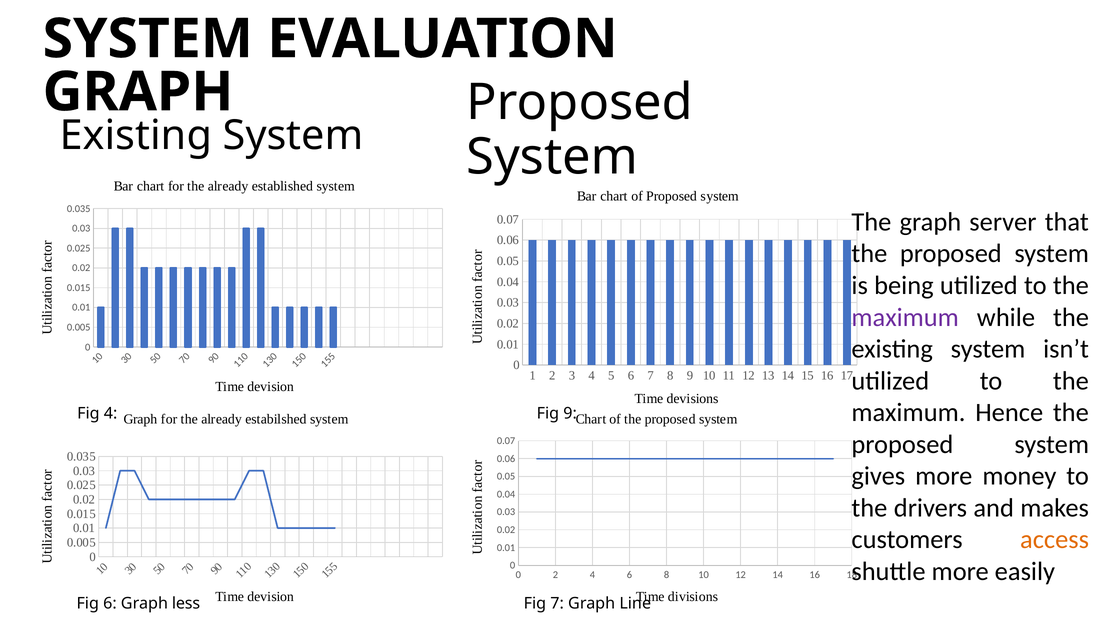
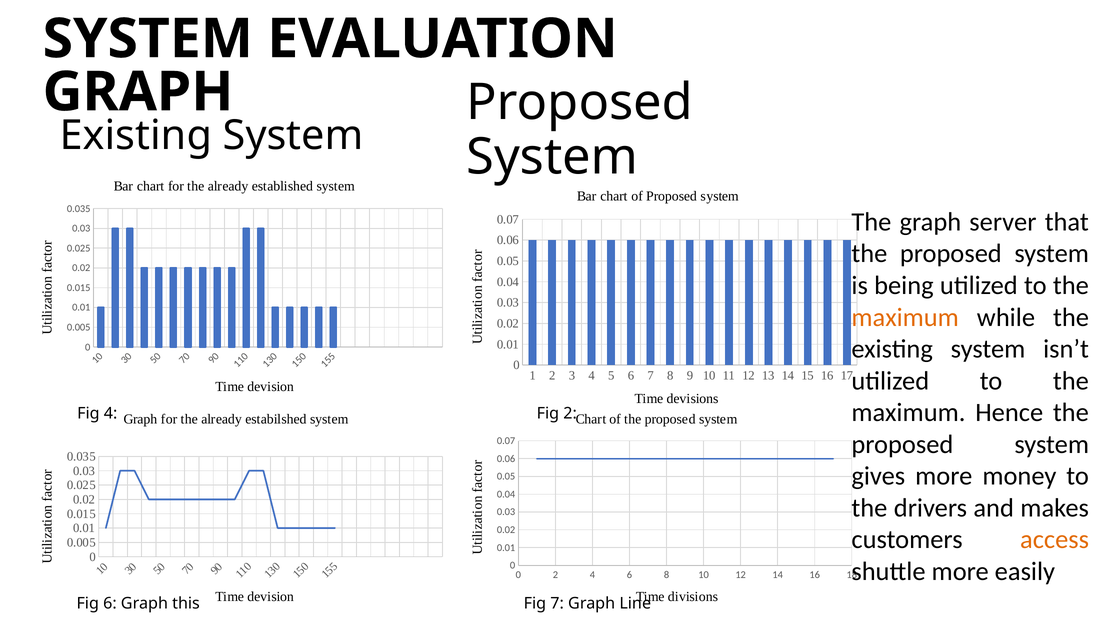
maximum at (905, 317) colour: purple -> orange
Fig 9: 9 -> 2
less: less -> this
